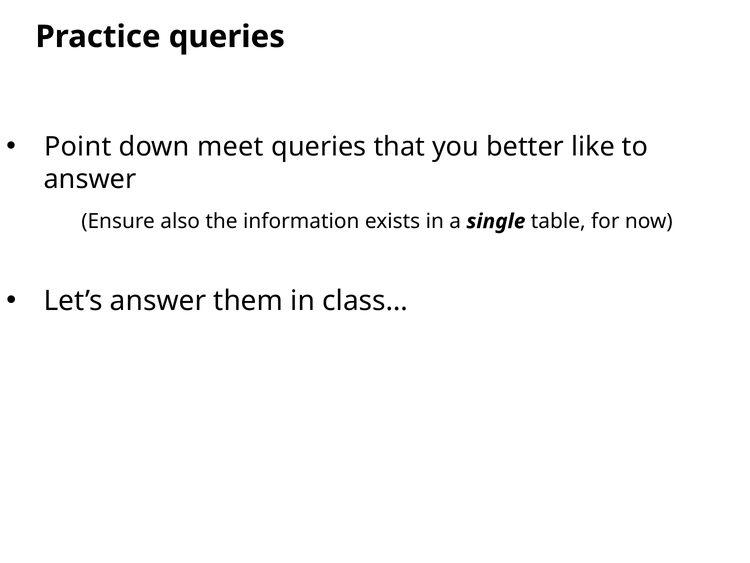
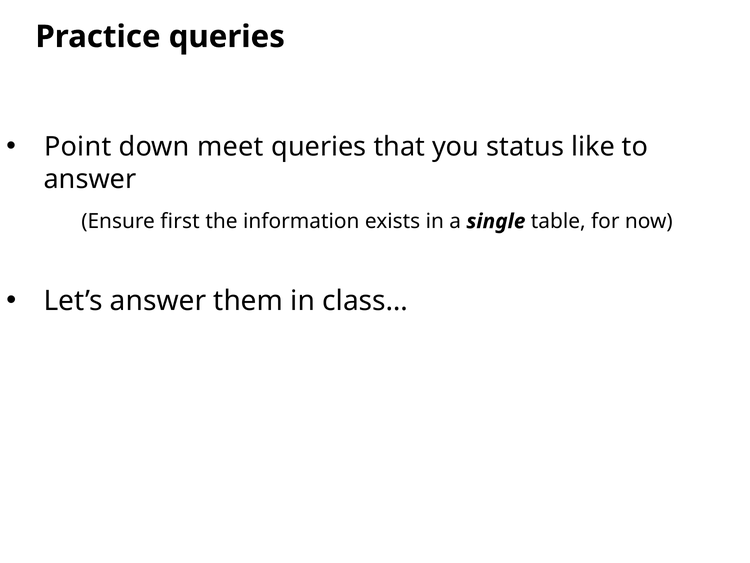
better: better -> status
also: also -> first
